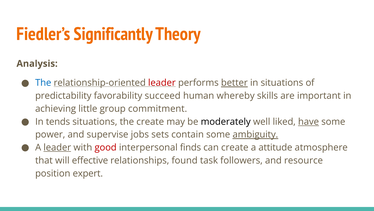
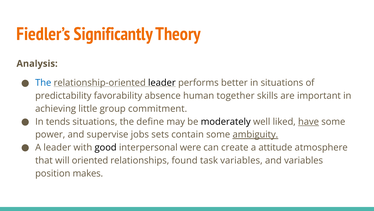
leader at (162, 83) colour: red -> black
better underline: present -> none
succeed: succeed -> absence
whereby: whereby -> together
the create: create -> define
leader at (57, 147) underline: present -> none
good colour: red -> black
finds: finds -> were
effective: effective -> oriented
task followers: followers -> variables
and resource: resource -> variables
expert: expert -> makes
